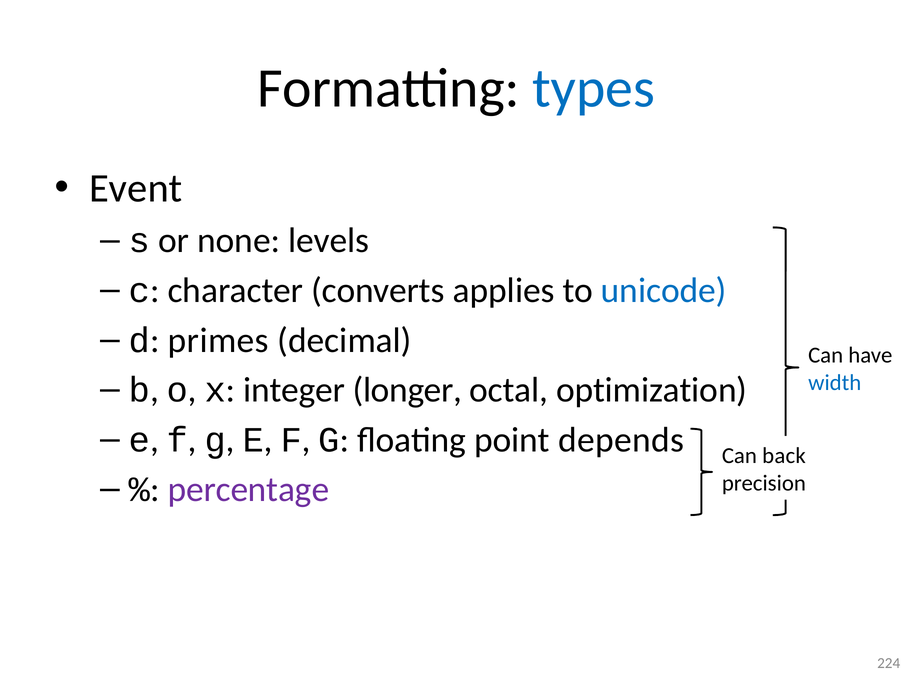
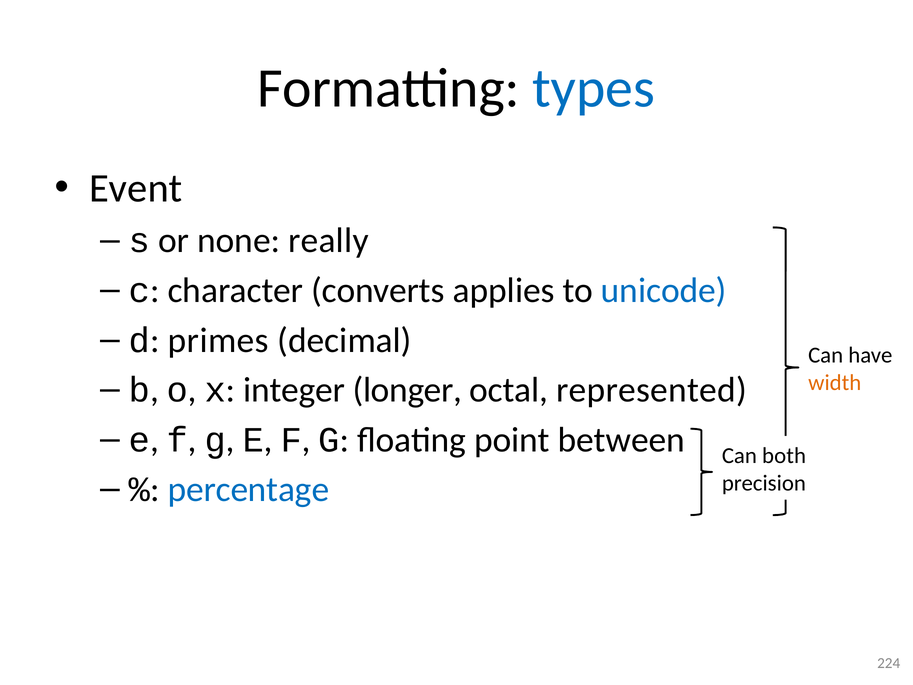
levels: levels -> really
optimization: optimization -> represented
width colour: blue -> orange
depends: depends -> between
back: back -> both
percentage colour: purple -> blue
